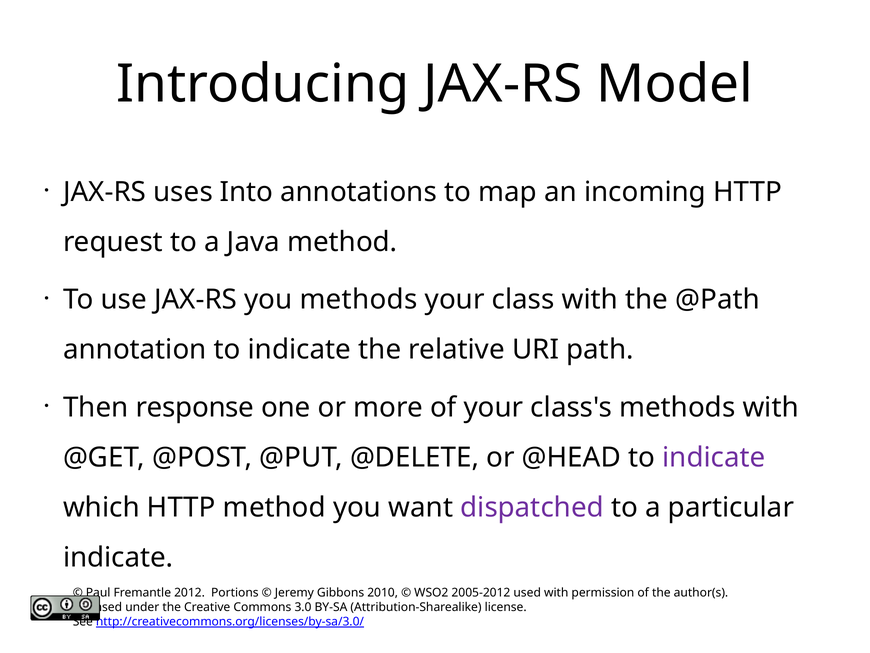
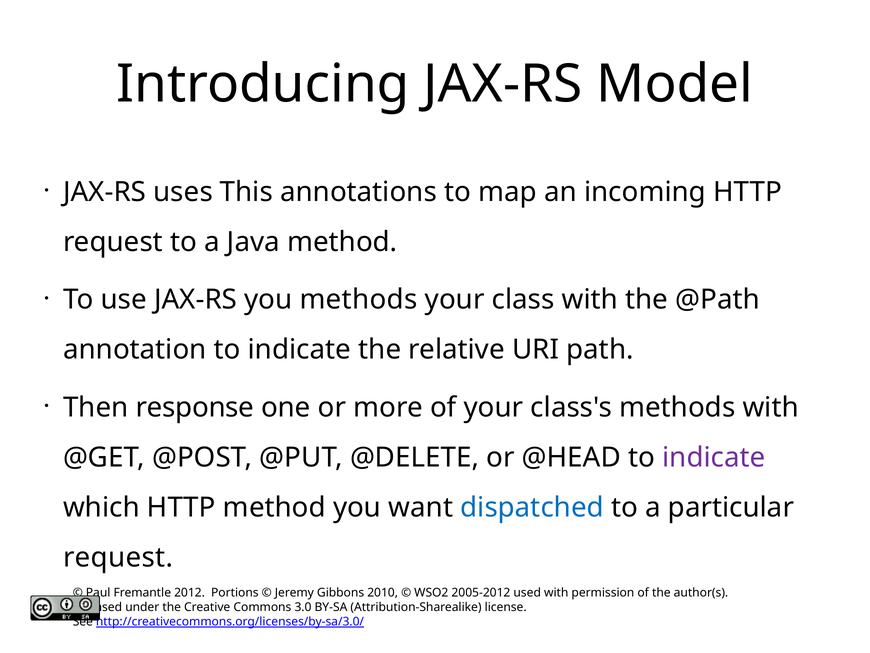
Into: Into -> This
dispatched colour: purple -> blue
indicate at (118, 557): indicate -> request
